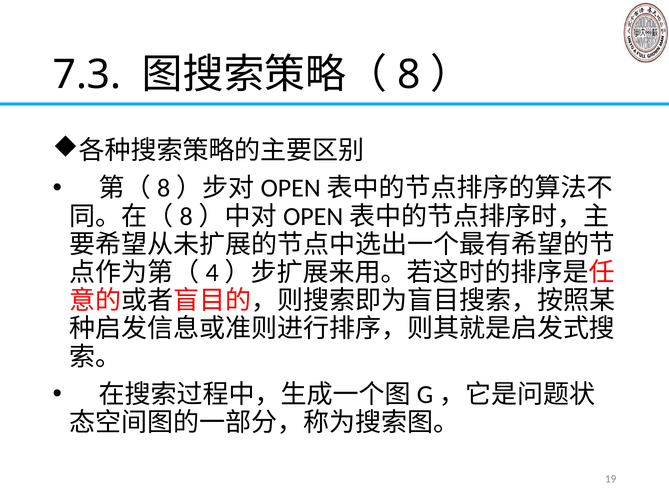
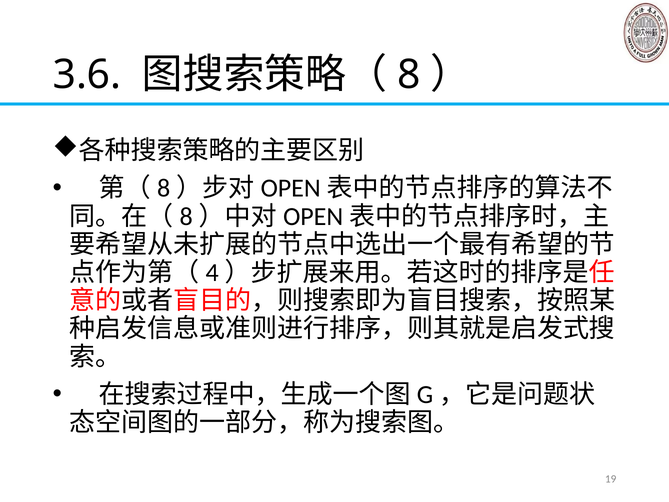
7.3: 7.3 -> 3.6
